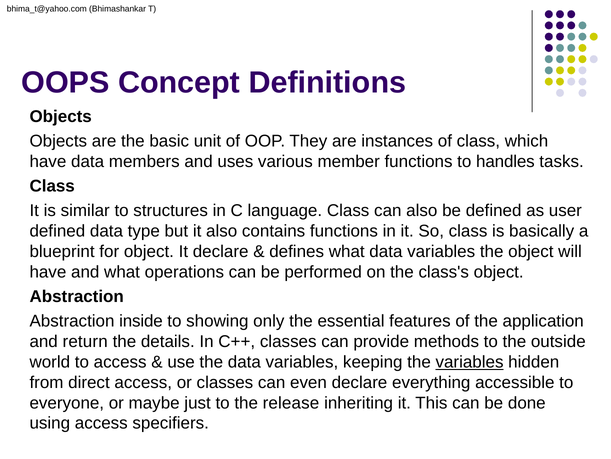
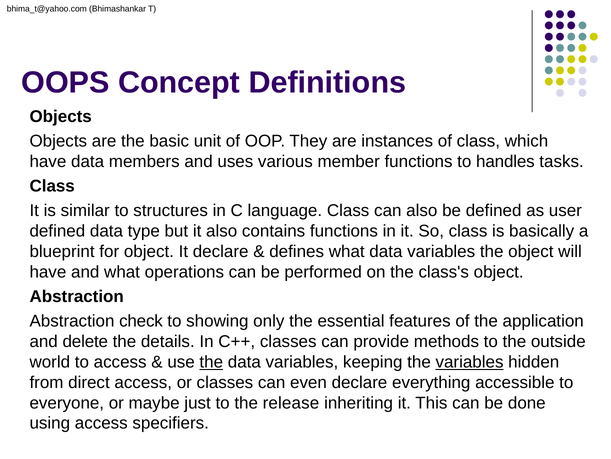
inside: inside -> check
return: return -> delete
the at (211, 362) underline: none -> present
